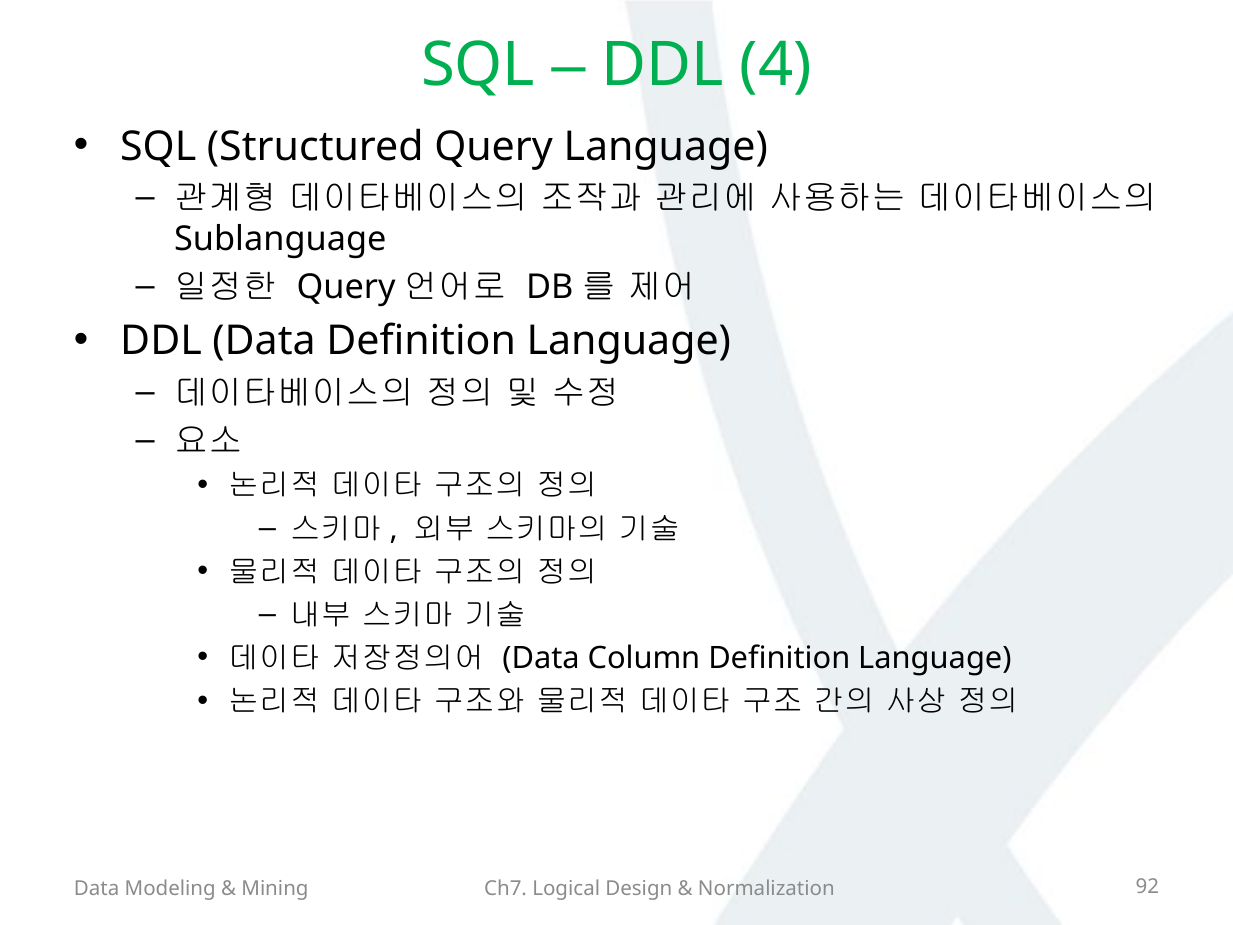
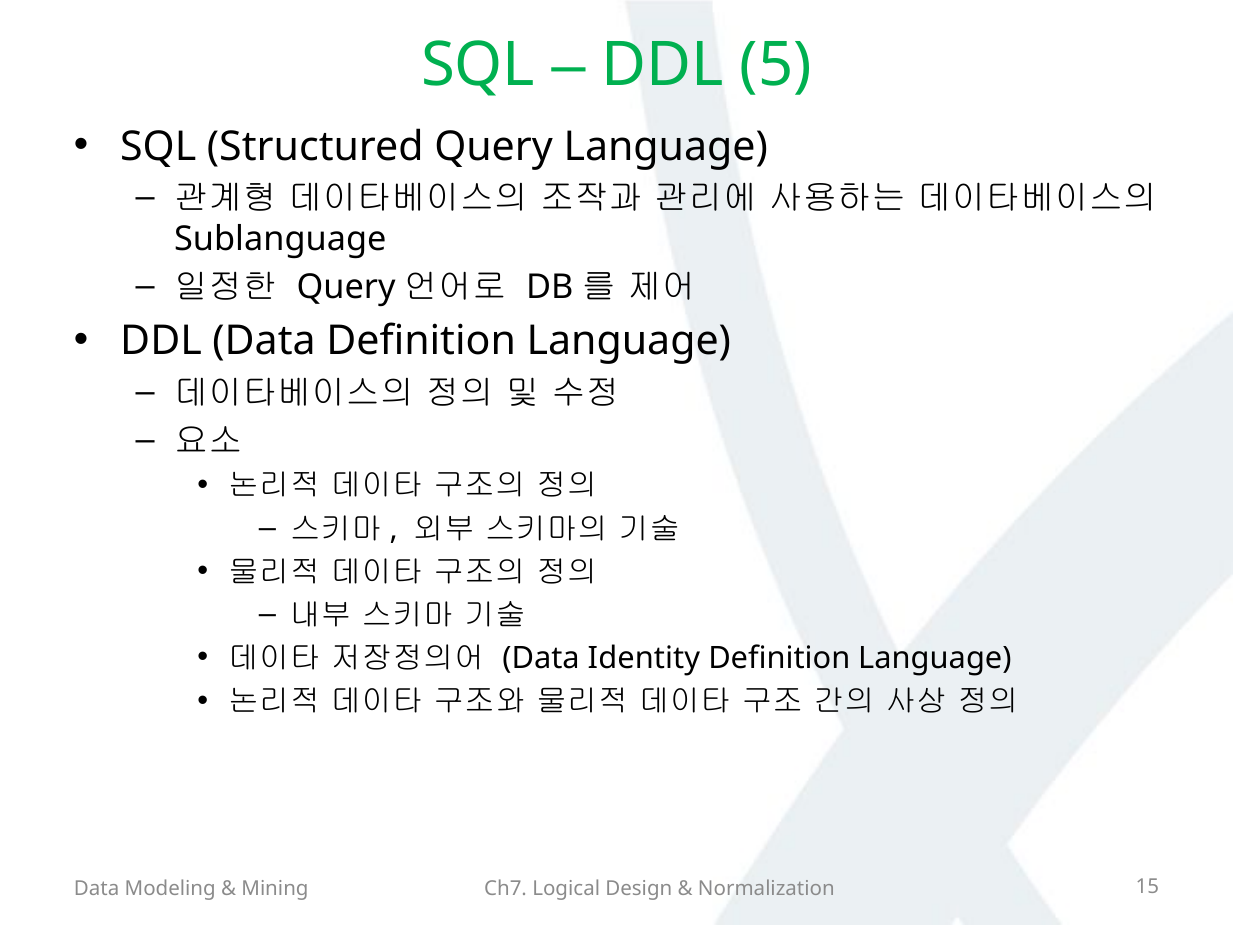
4: 4 -> 5
Column: Column -> Identity
92: 92 -> 15
